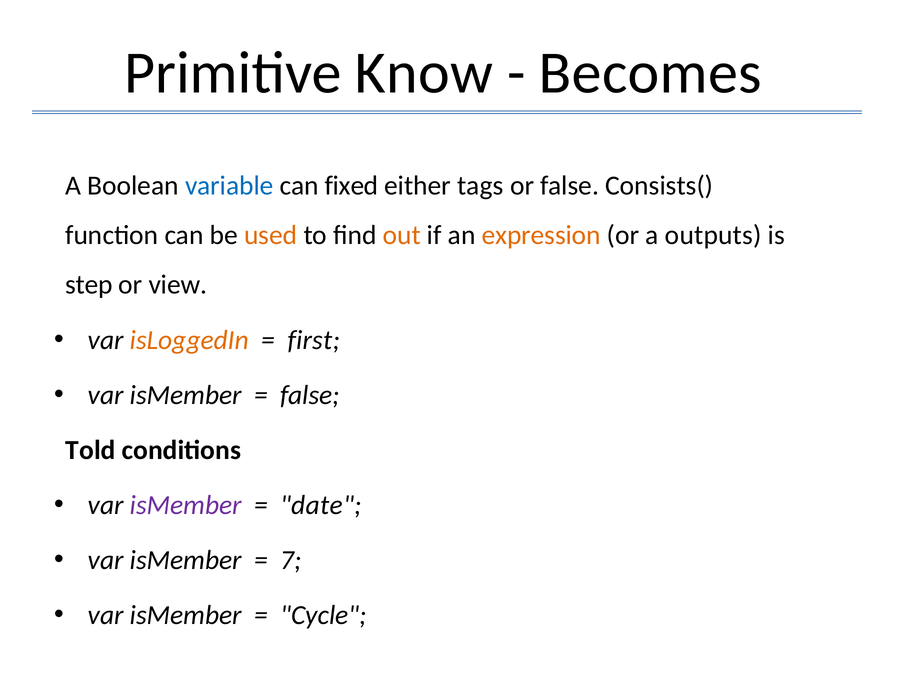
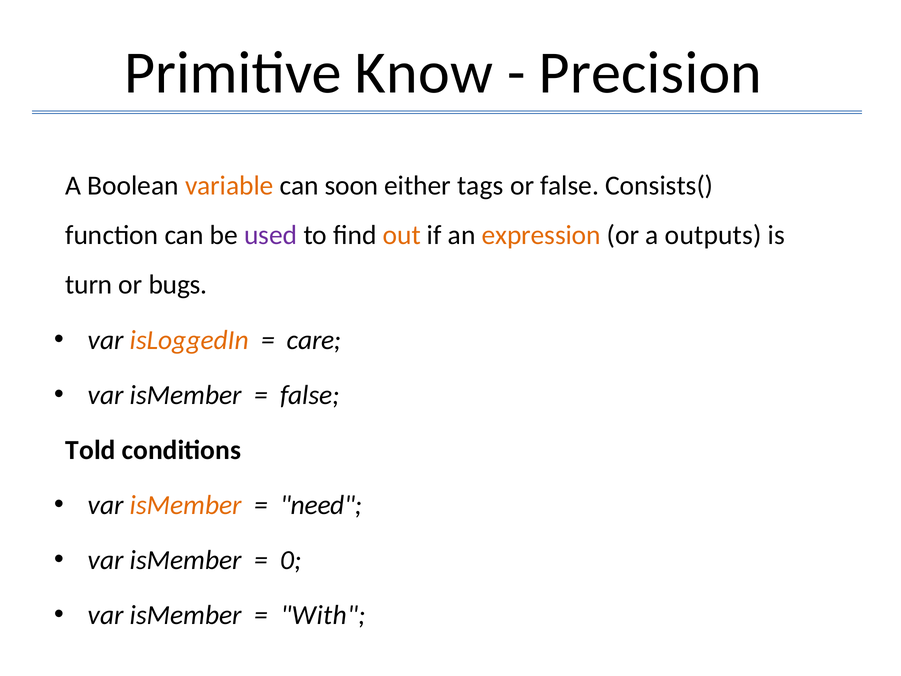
Becomes: Becomes -> Precision
variable colour: blue -> orange
fixed: fixed -> soon
used colour: orange -> purple
step: step -> turn
view: view -> bugs
first: first -> care
isMember at (186, 505) colour: purple -> orange
date: date -> need
7: 7 -> 0
Cycle: Cycle -> With
